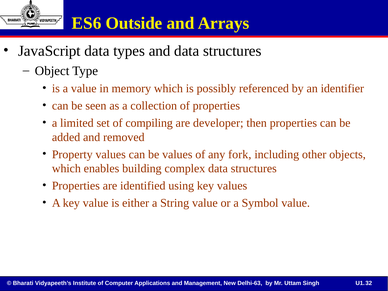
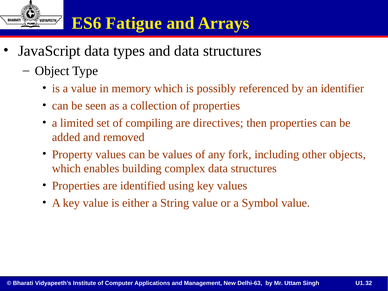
Outside: Outside -> Fatigue
developer: developer -> directives
